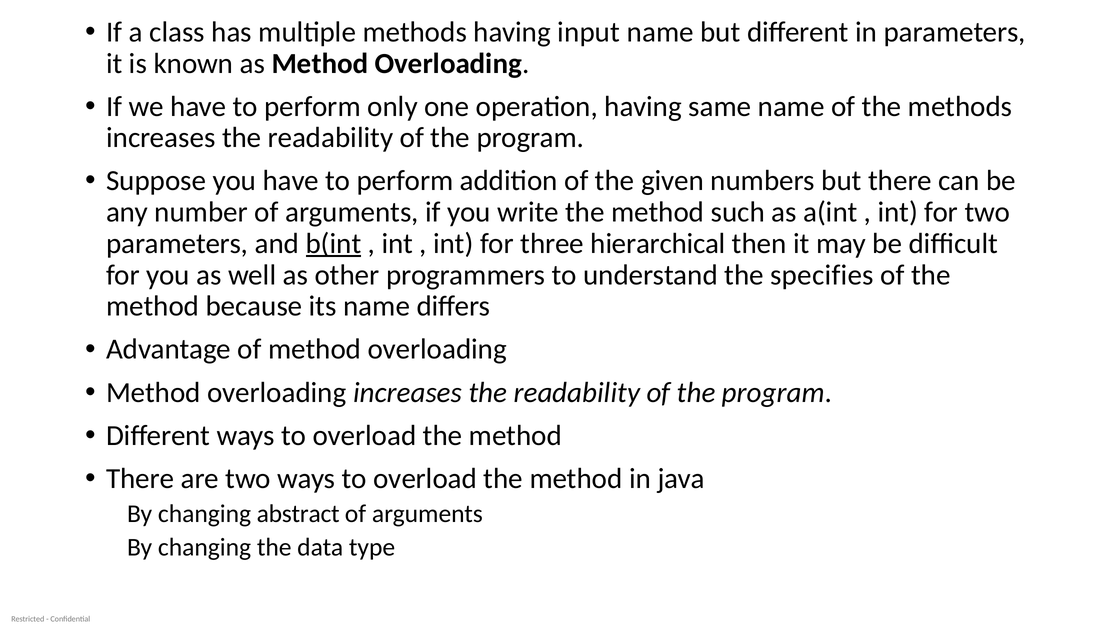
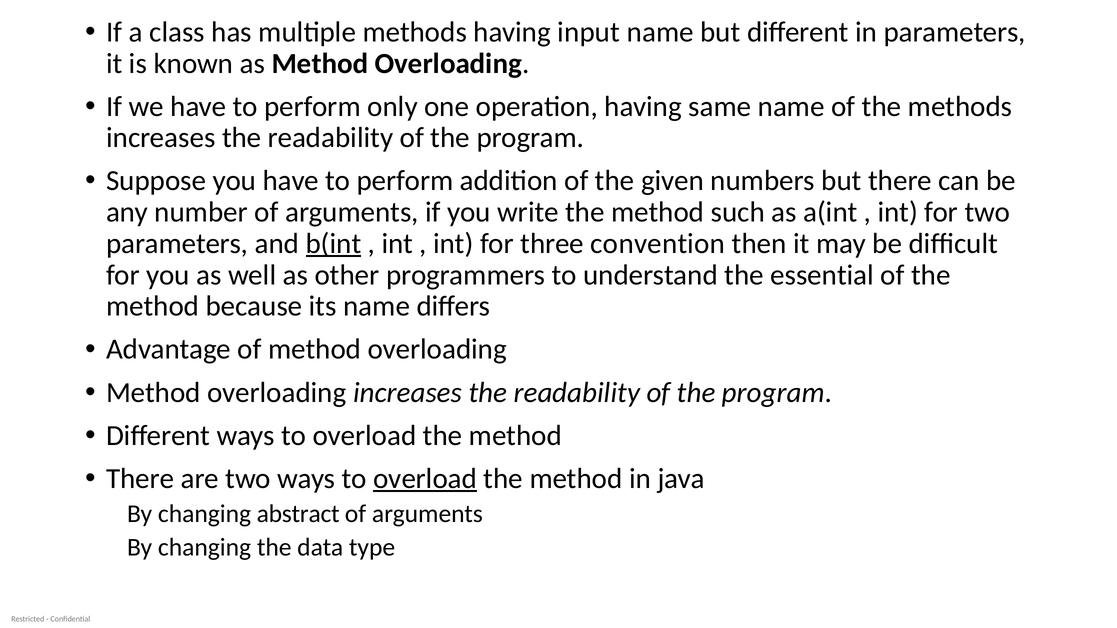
hierarchical: hierarchical -> convention
specifies: specifies -> essential
overload at (425, 479) underline: none -> present
